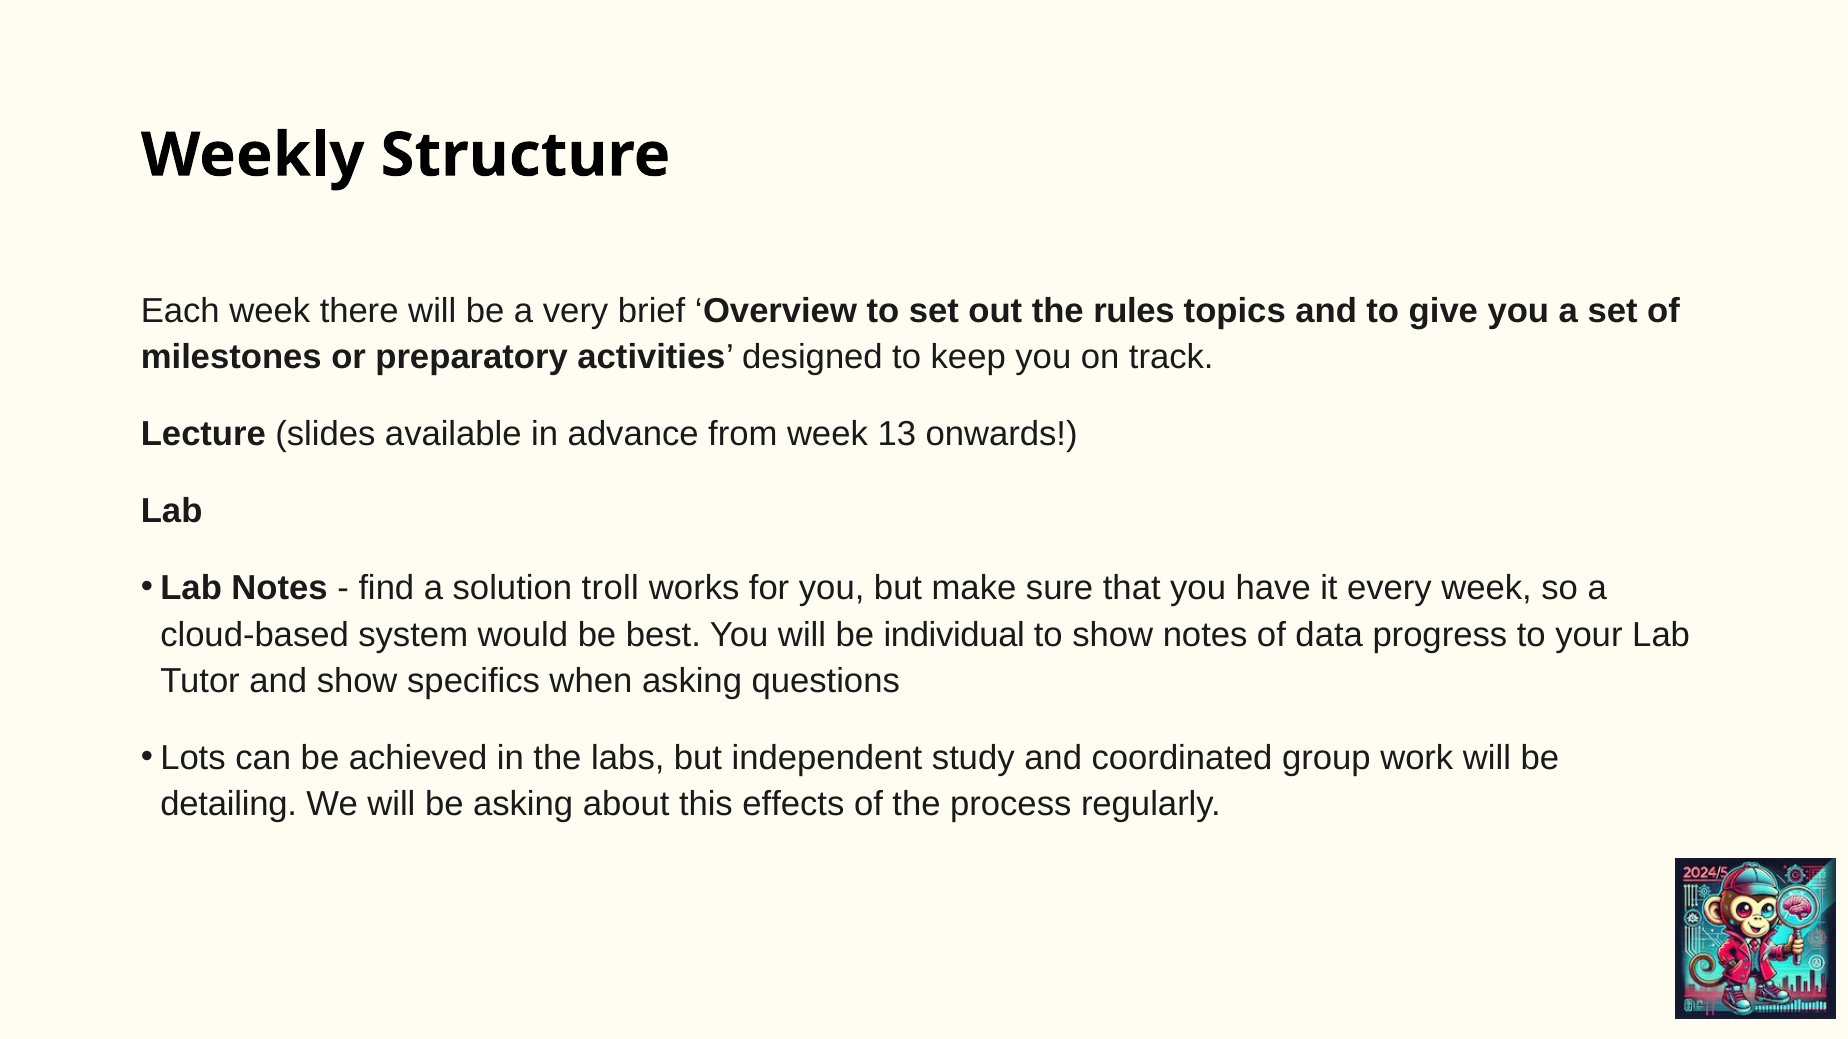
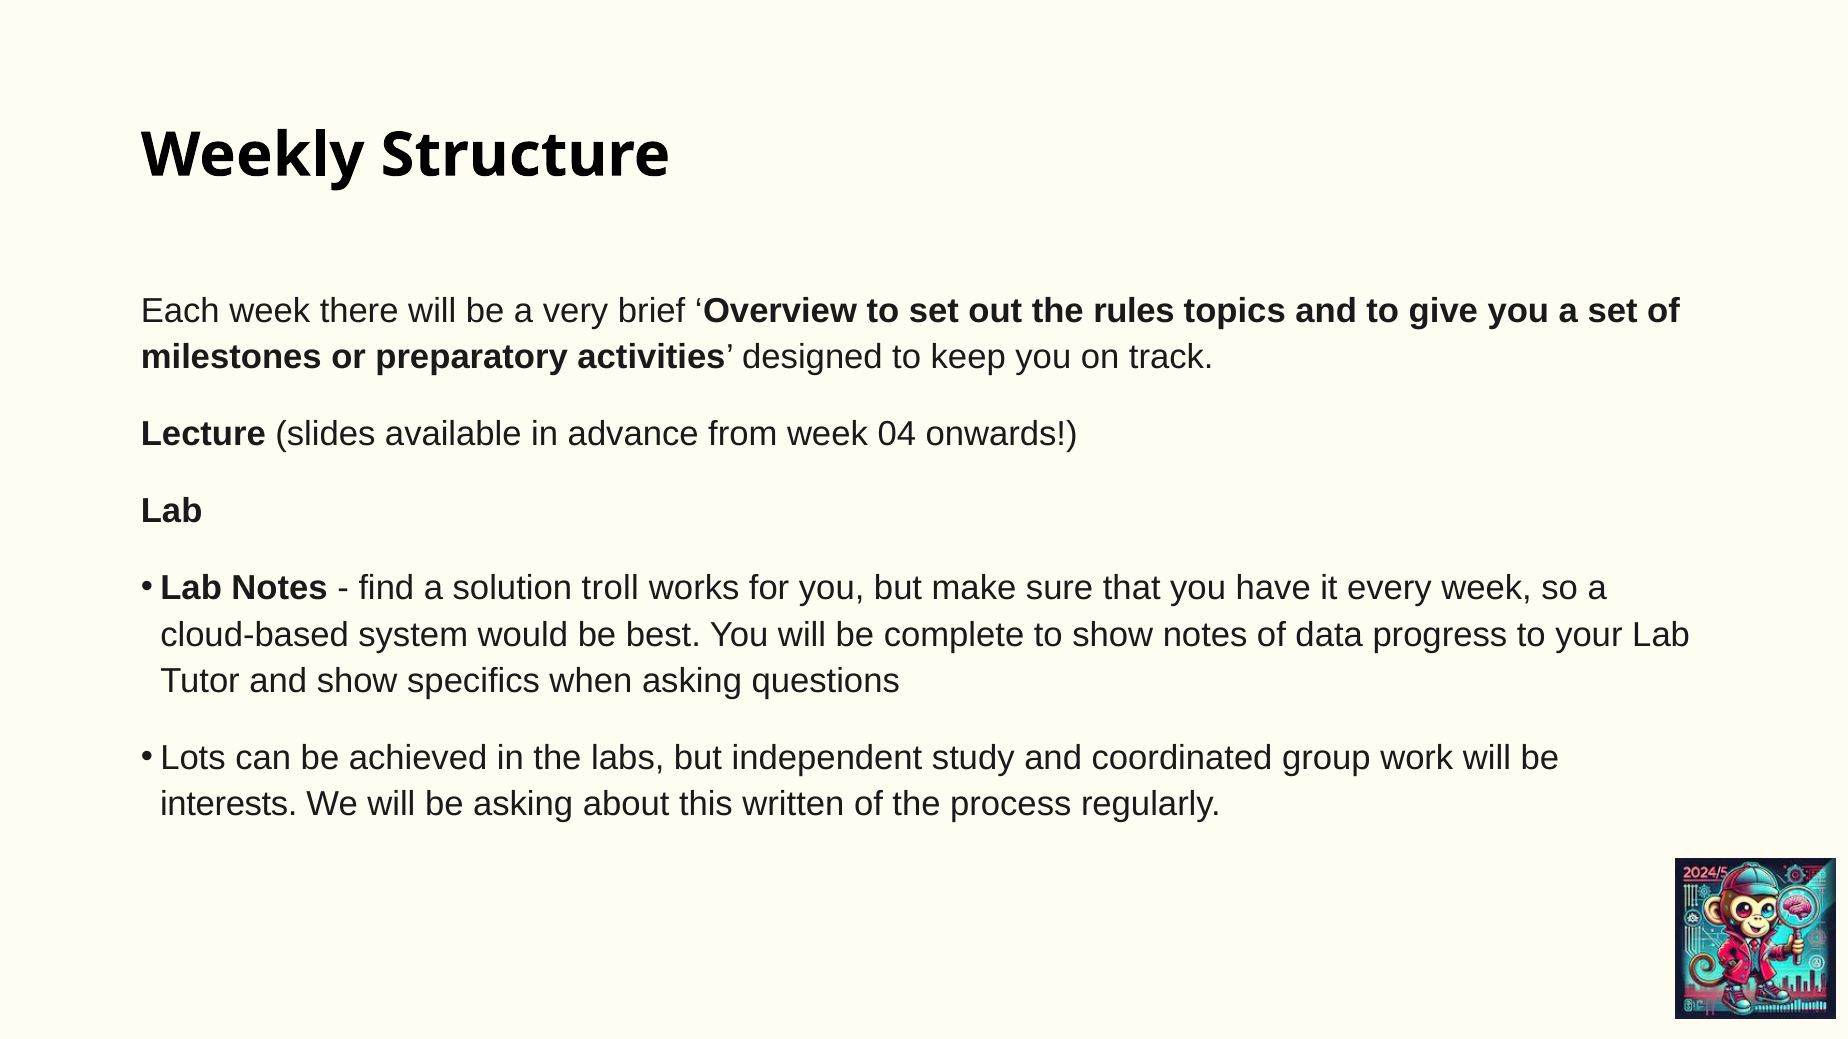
13: 13 -> 04
individual: individual -> complete
detailing: detailing -> interests
effects: effects -> written
